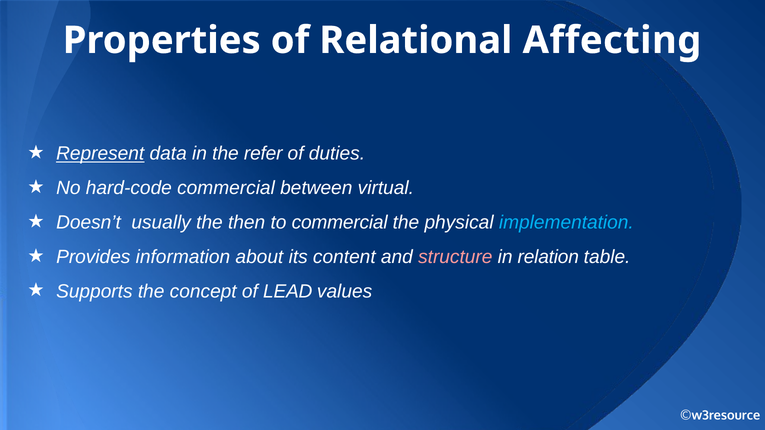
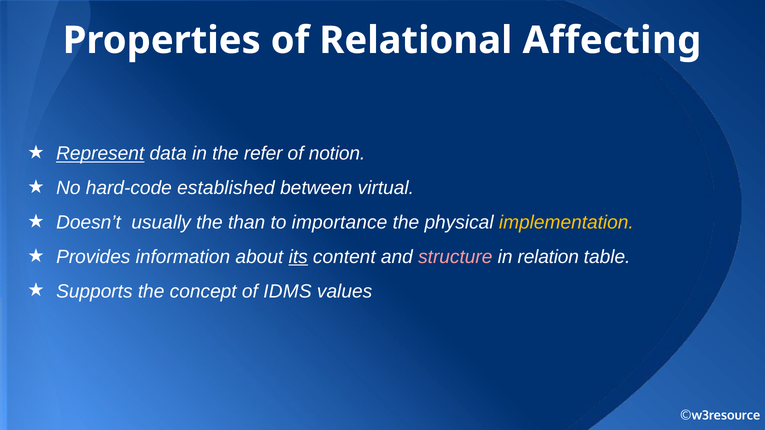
duties: duties -> notion
hard-code commercial: commercial -> established
then: then -> than
to commercial: commercial -> importance
implementation colour: light blue -> yellow
its underline: none -> present
LEAD: LEAD -> IDMS
